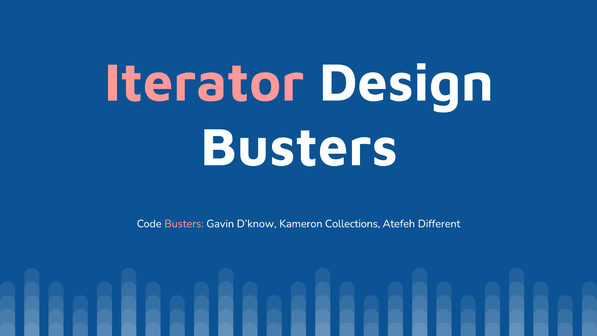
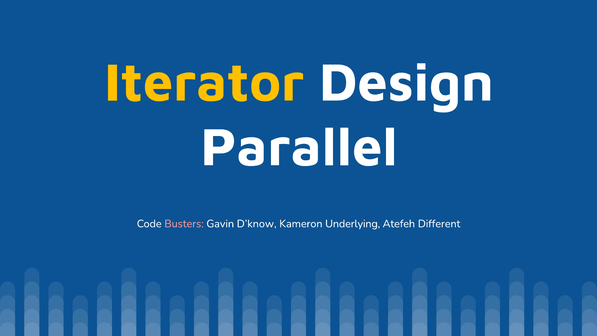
Iterator colour: pink -> yellow
Busters at (299, 147): Busters -> Parallel
Collections: Collections -> Underlying
